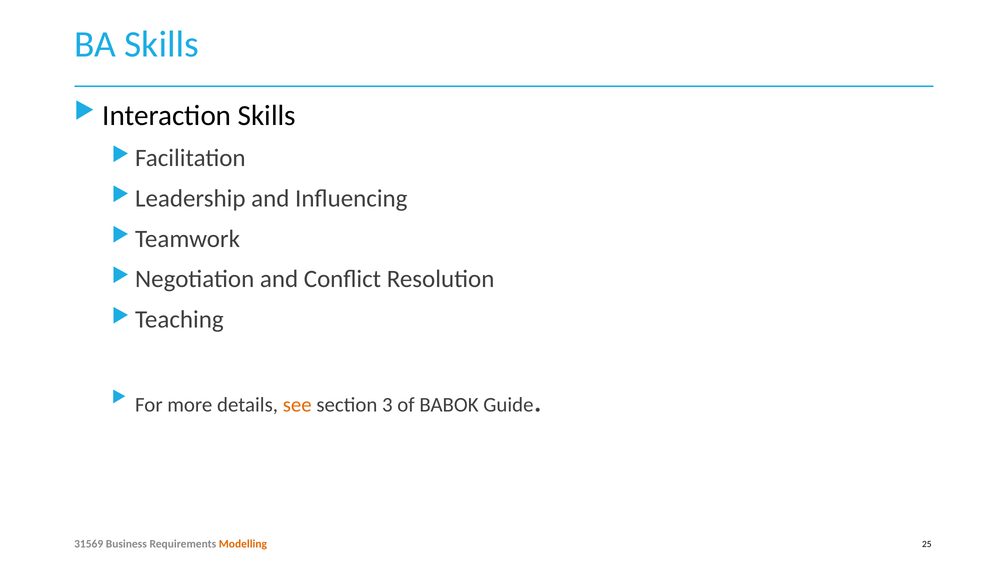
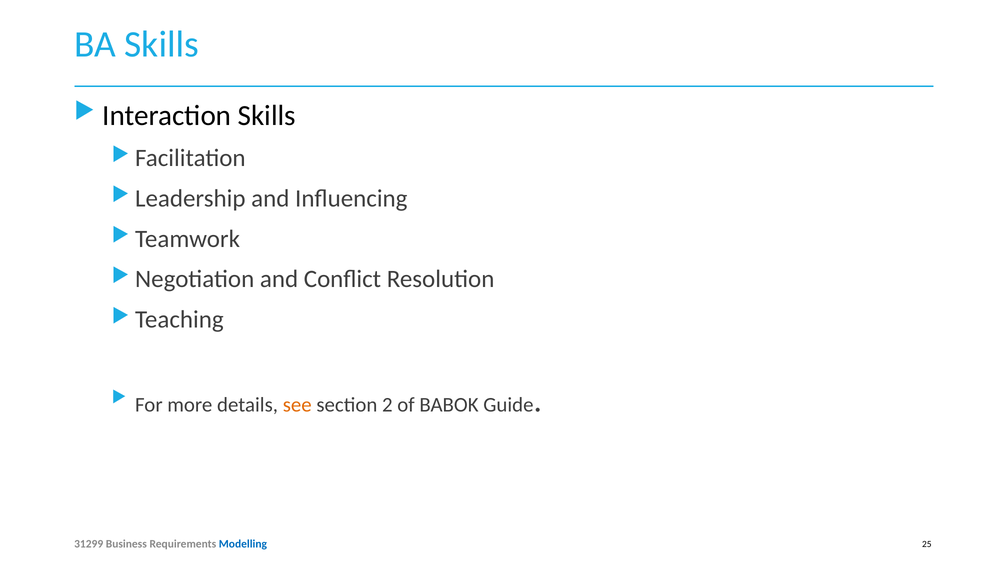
3: 3 -> 2
31569: 31569 -> 31299
Modelling colour: orange -> blue
